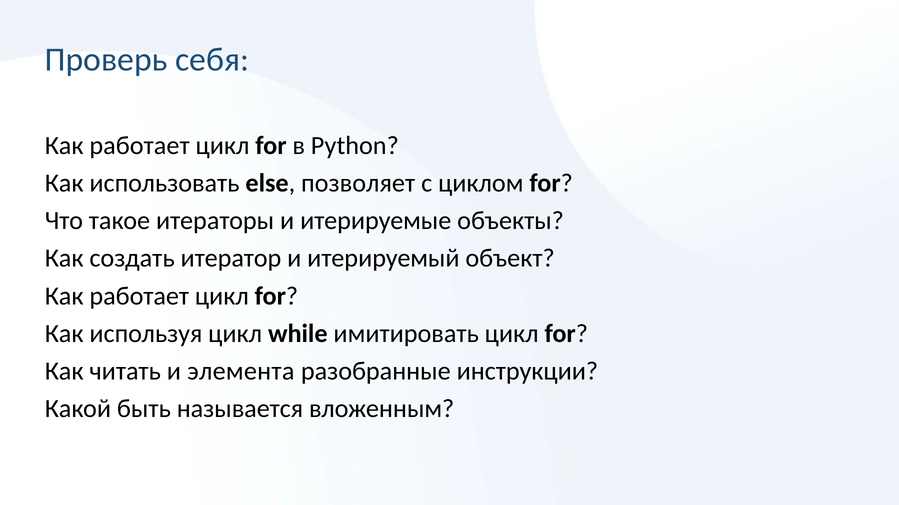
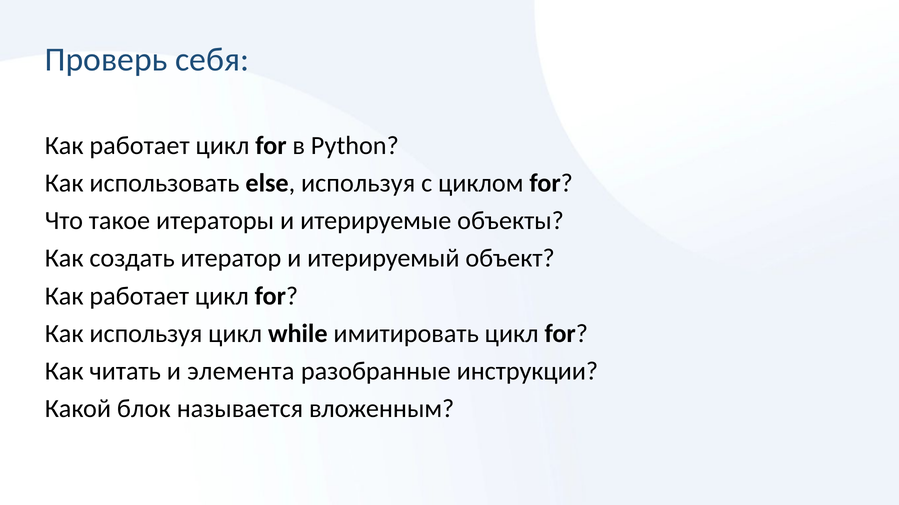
else позволяет: позволяет -> используя
быть: быть -> блок
